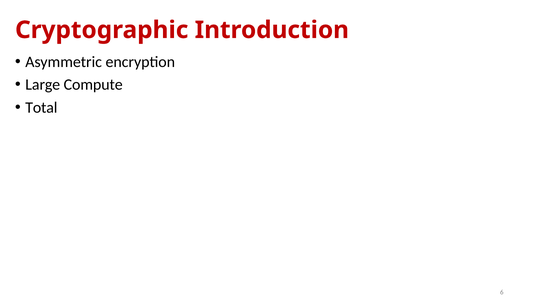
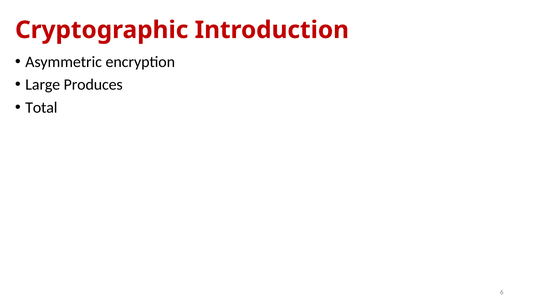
Compute: Compute -> Produces
